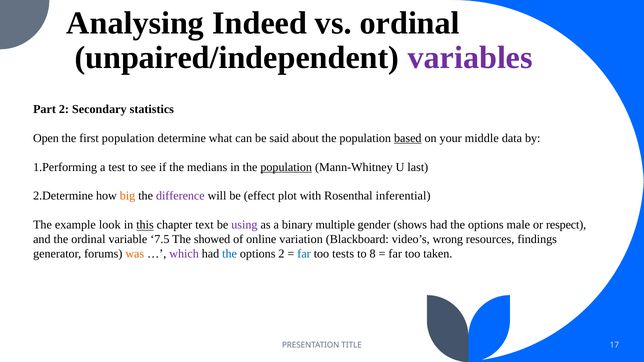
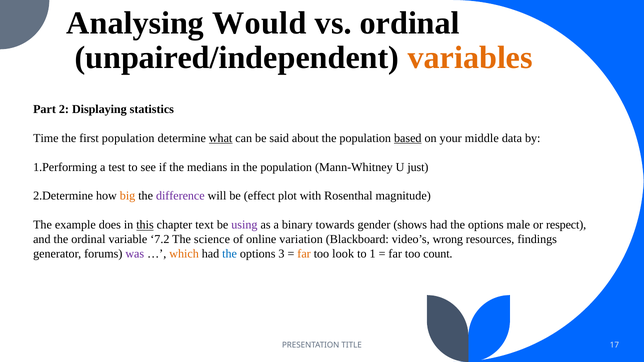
Indeed: Indeed -> Would
variables colour: purple -> orange
Secondary: Secondary -> Displaying
Open: Open -> Time
what underline: none -> present
population at (286, 167) underline: present -> none
last: last -> just
inferential: inferential -> magnitude
look: look -> does
multiple: multiple -> towards
7.5: 7.5 -> 7.2
showed: showed -> science
was colour: orange -> purple
which colour: purple -> orange
options 2: 2 -> 3
far at (304, 254) colour: blue -> orange
tests: tests -> look
8: 8 -> 1
taken: taken -> count
